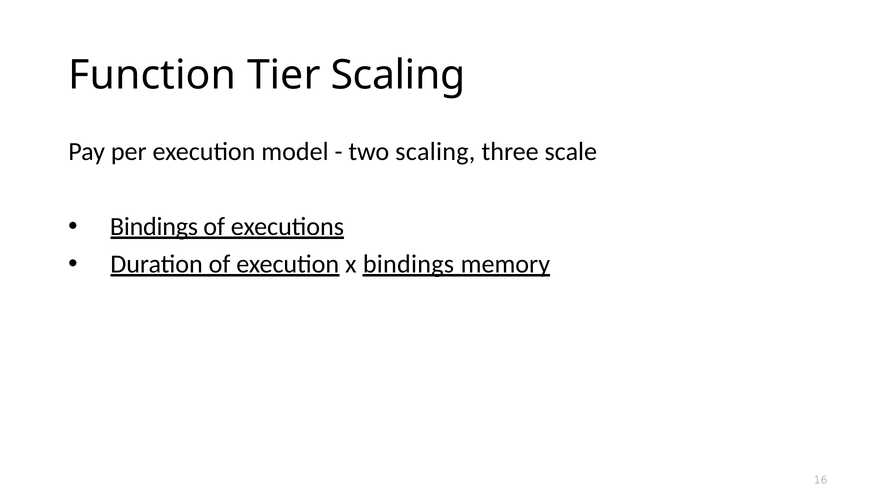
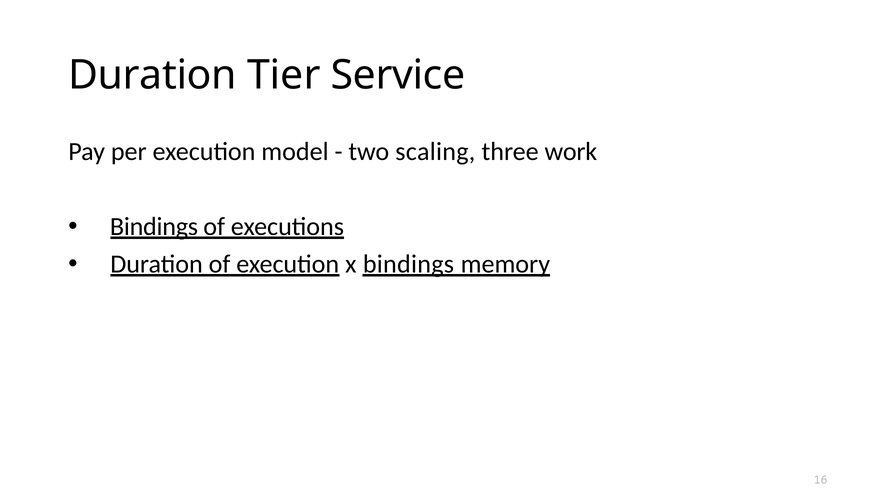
Function at (152, 75): Function -> Duration
Tier Scaling: Scaling -> Service
scale: scale -> work
